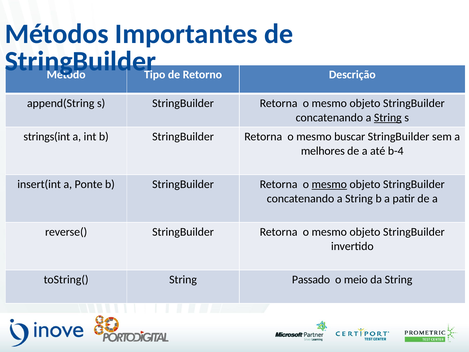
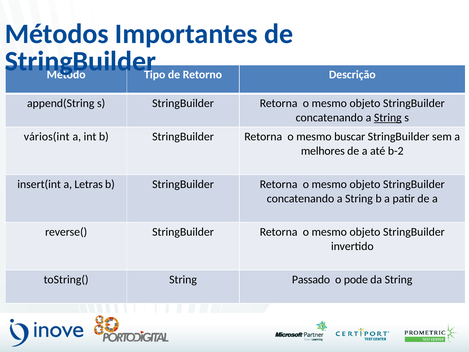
strings(int: strings(int -> vários(int
b-4: b-4 -> b-2
Ponte: Ponte -> Letras
mesmo at (329, 184) underline: present -> none
meio: meio -> pode
